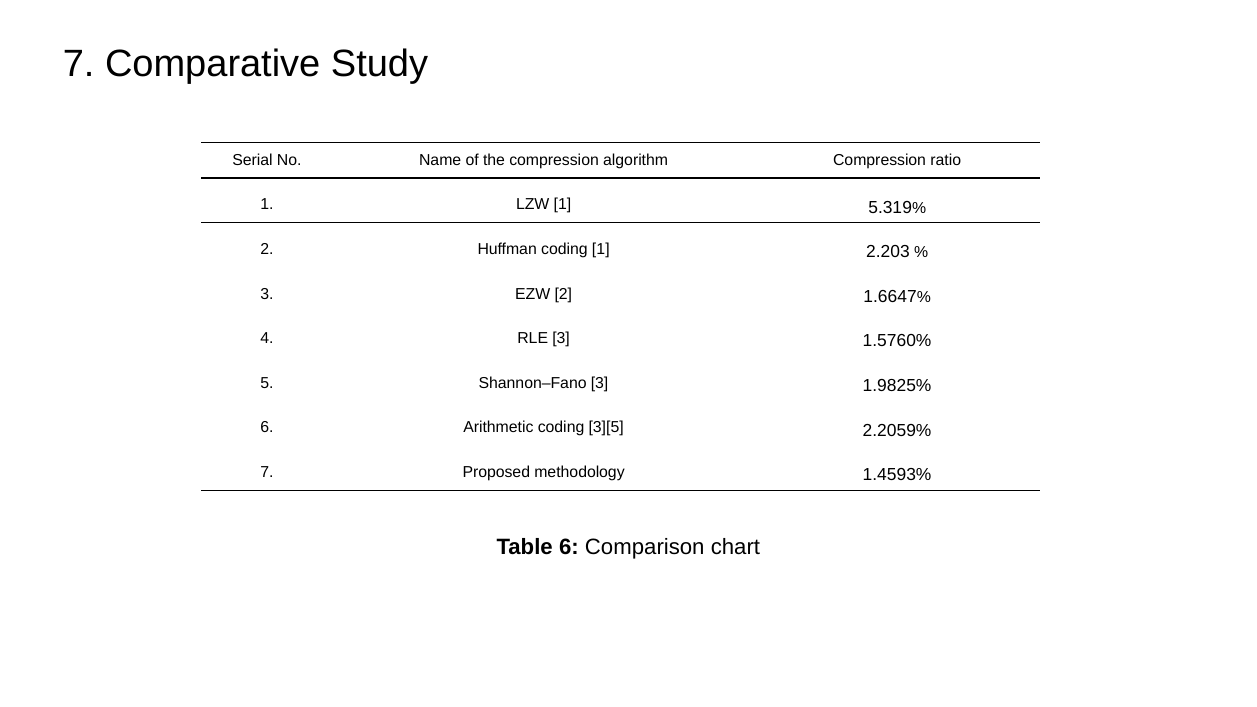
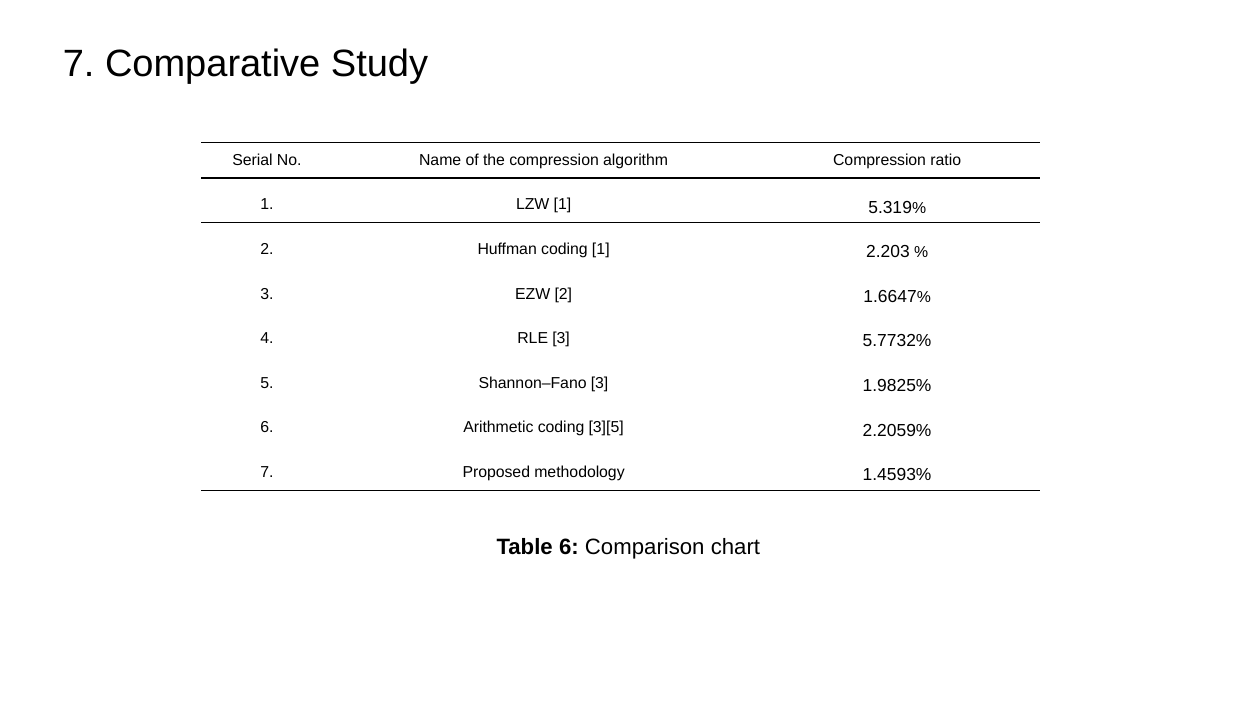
1.5760%: 1.5760% -> 5.7732%
